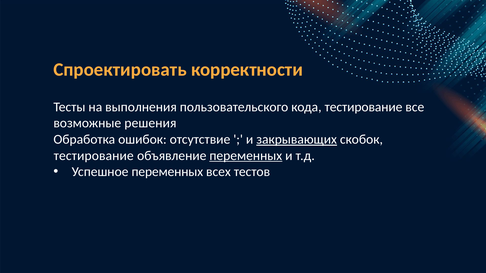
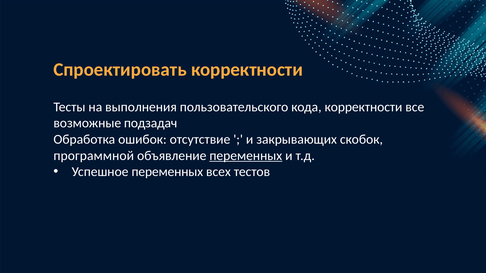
кода тестирование: тестирование -> корректности
решения: решения -> подзадач
закрывающих underline: present -> none
тестирование at (94, 156): тестирование -> программной
